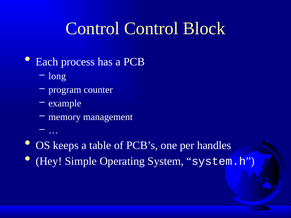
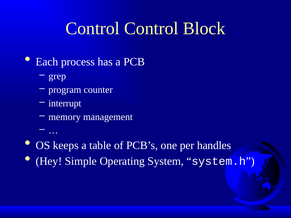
long: long -> grep
example: example -> interrupt
